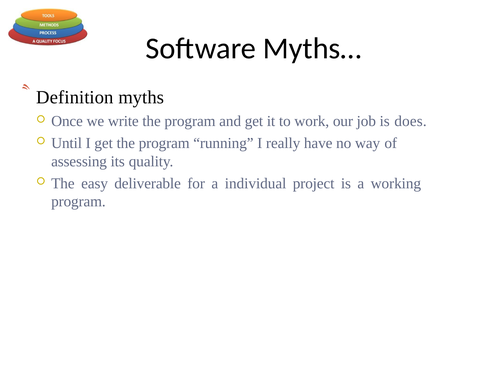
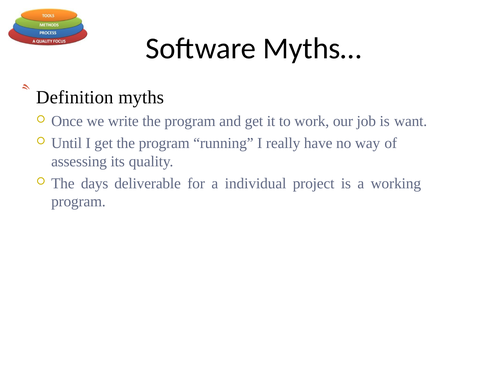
does: does -> want
easy: easy -> days
